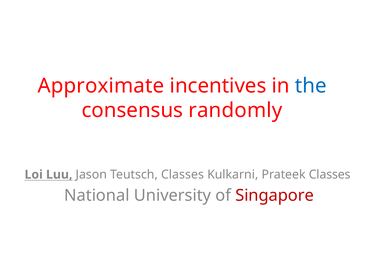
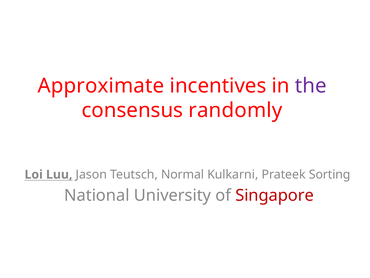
the colour: blue -> purple
Teutsch Classes: Classes -> Normal
Prateek Classes: Classes -> Sorting
